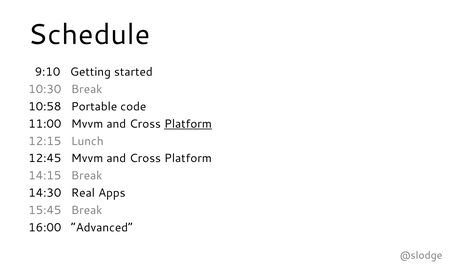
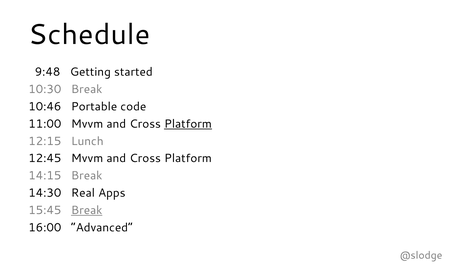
9:10: 9:10 -> 9:48
10:58: 10:58 -> 10:46
Break at (87, 210) underline: none -> present
